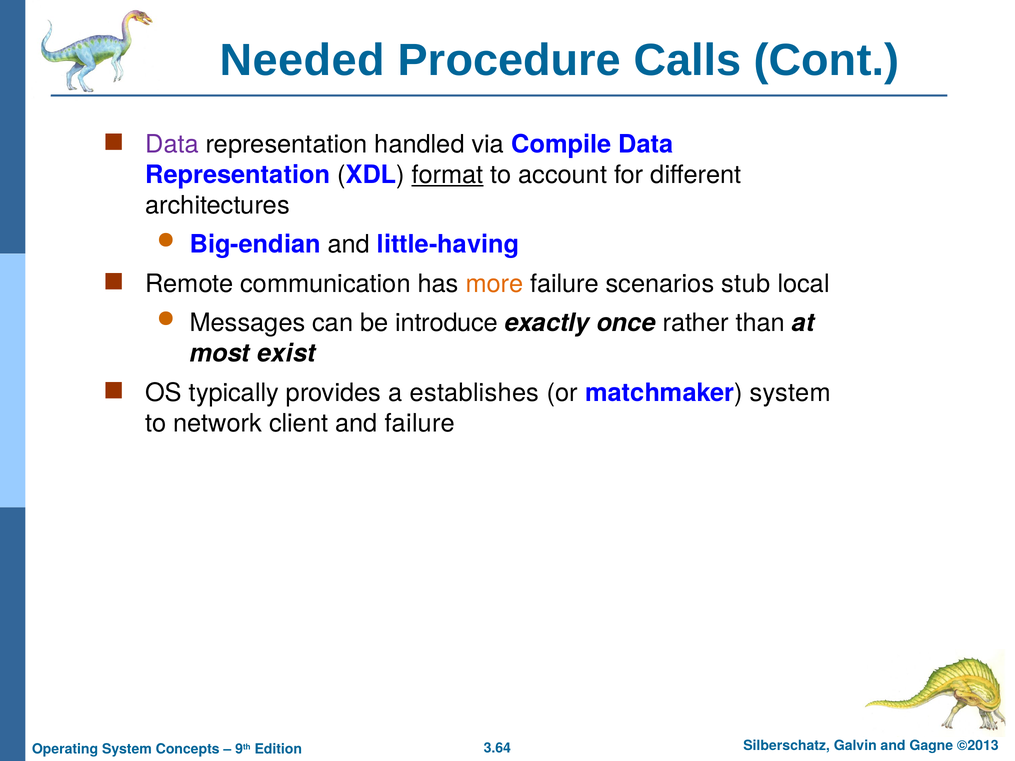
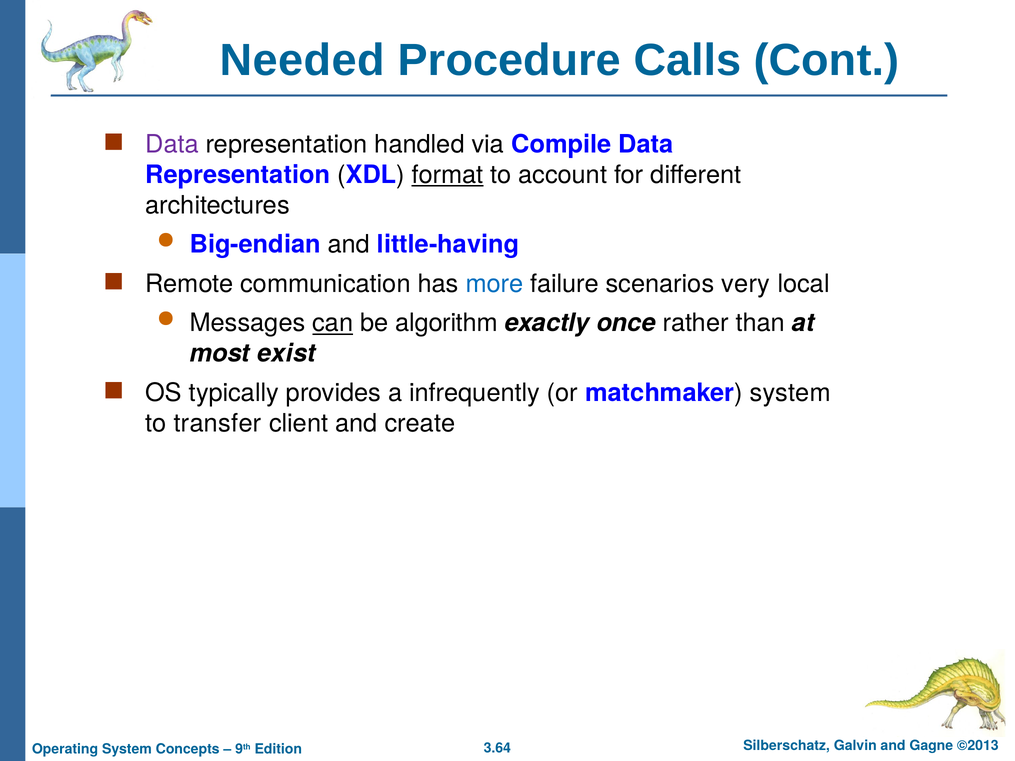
more colour: orange -> blue
stub: stub -> very
can underline: none -> present
introduce: introduce -> algorithm
establishes: establishes -> infrequently
network: network -> transfer
and failure: failure -> create
